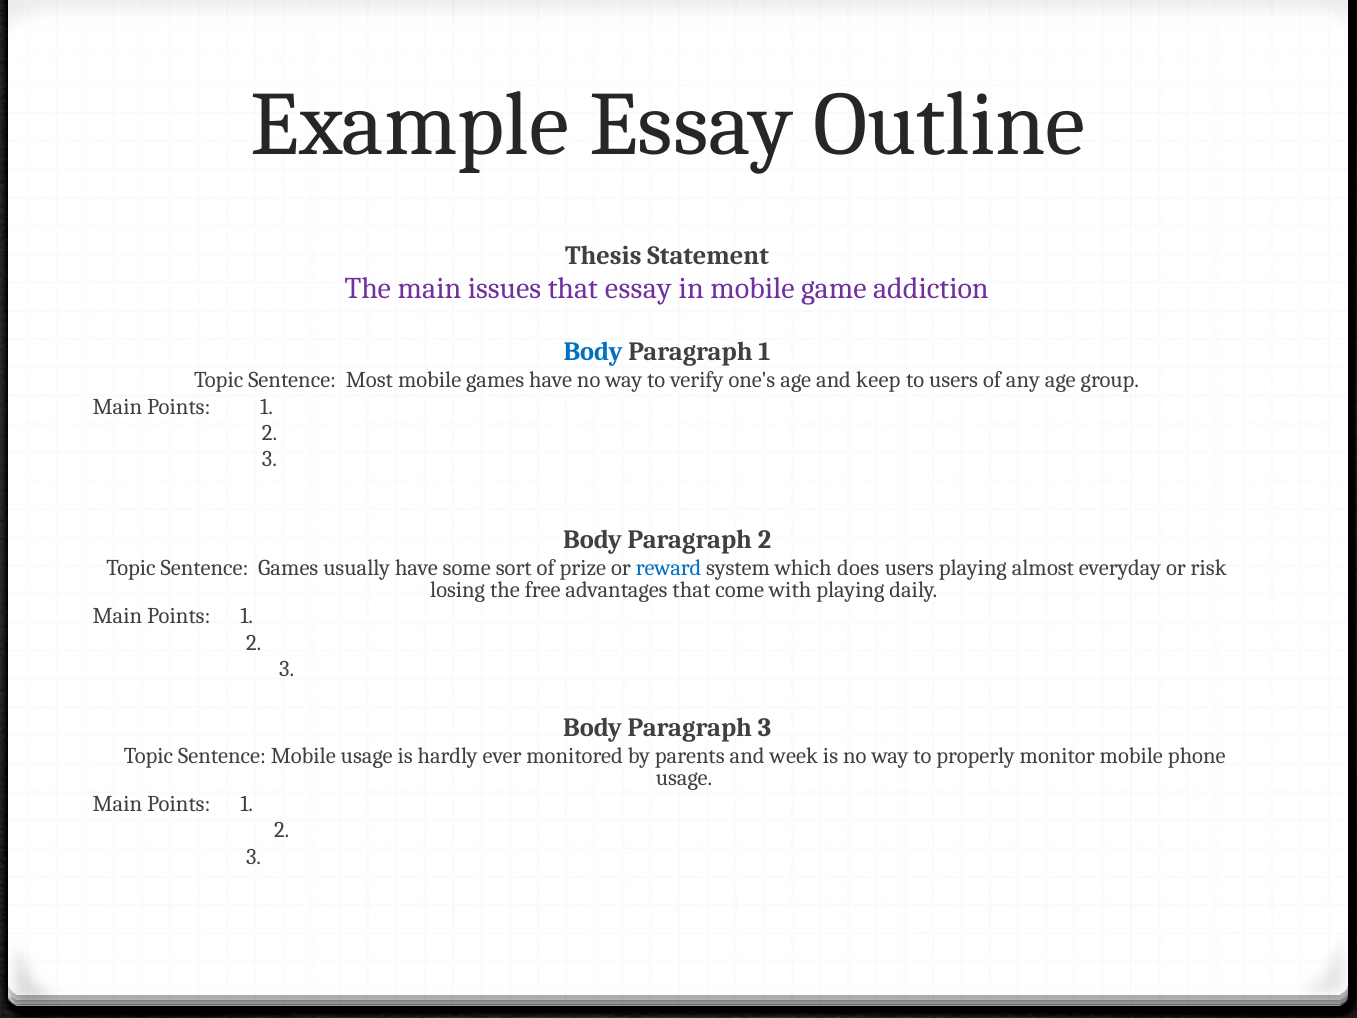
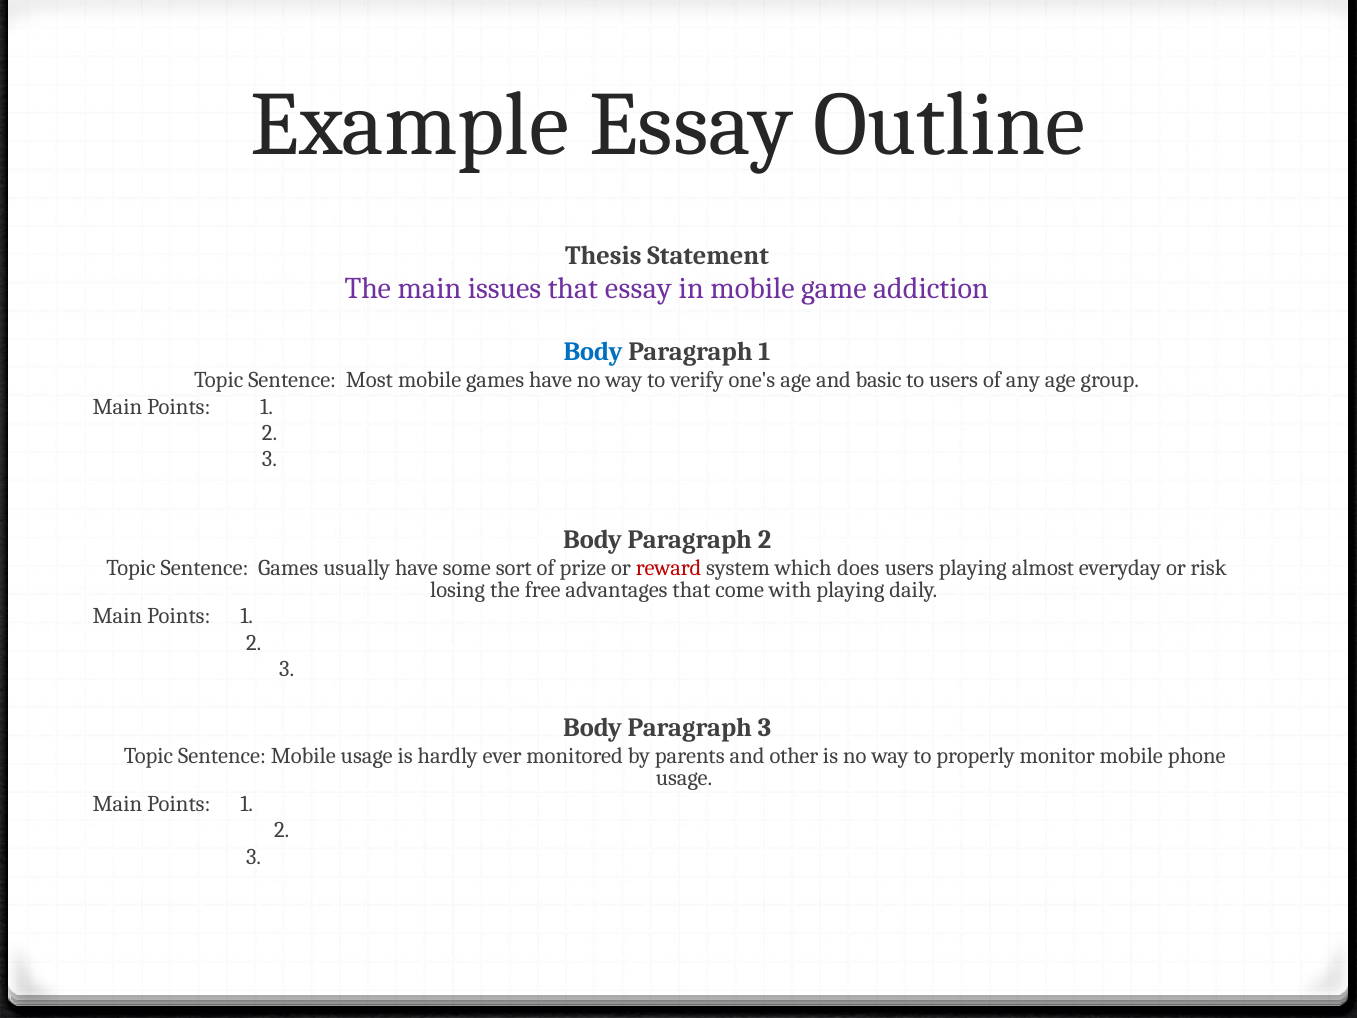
keep: keep -> basic
reward colour: blue -> red
week: week -> other
